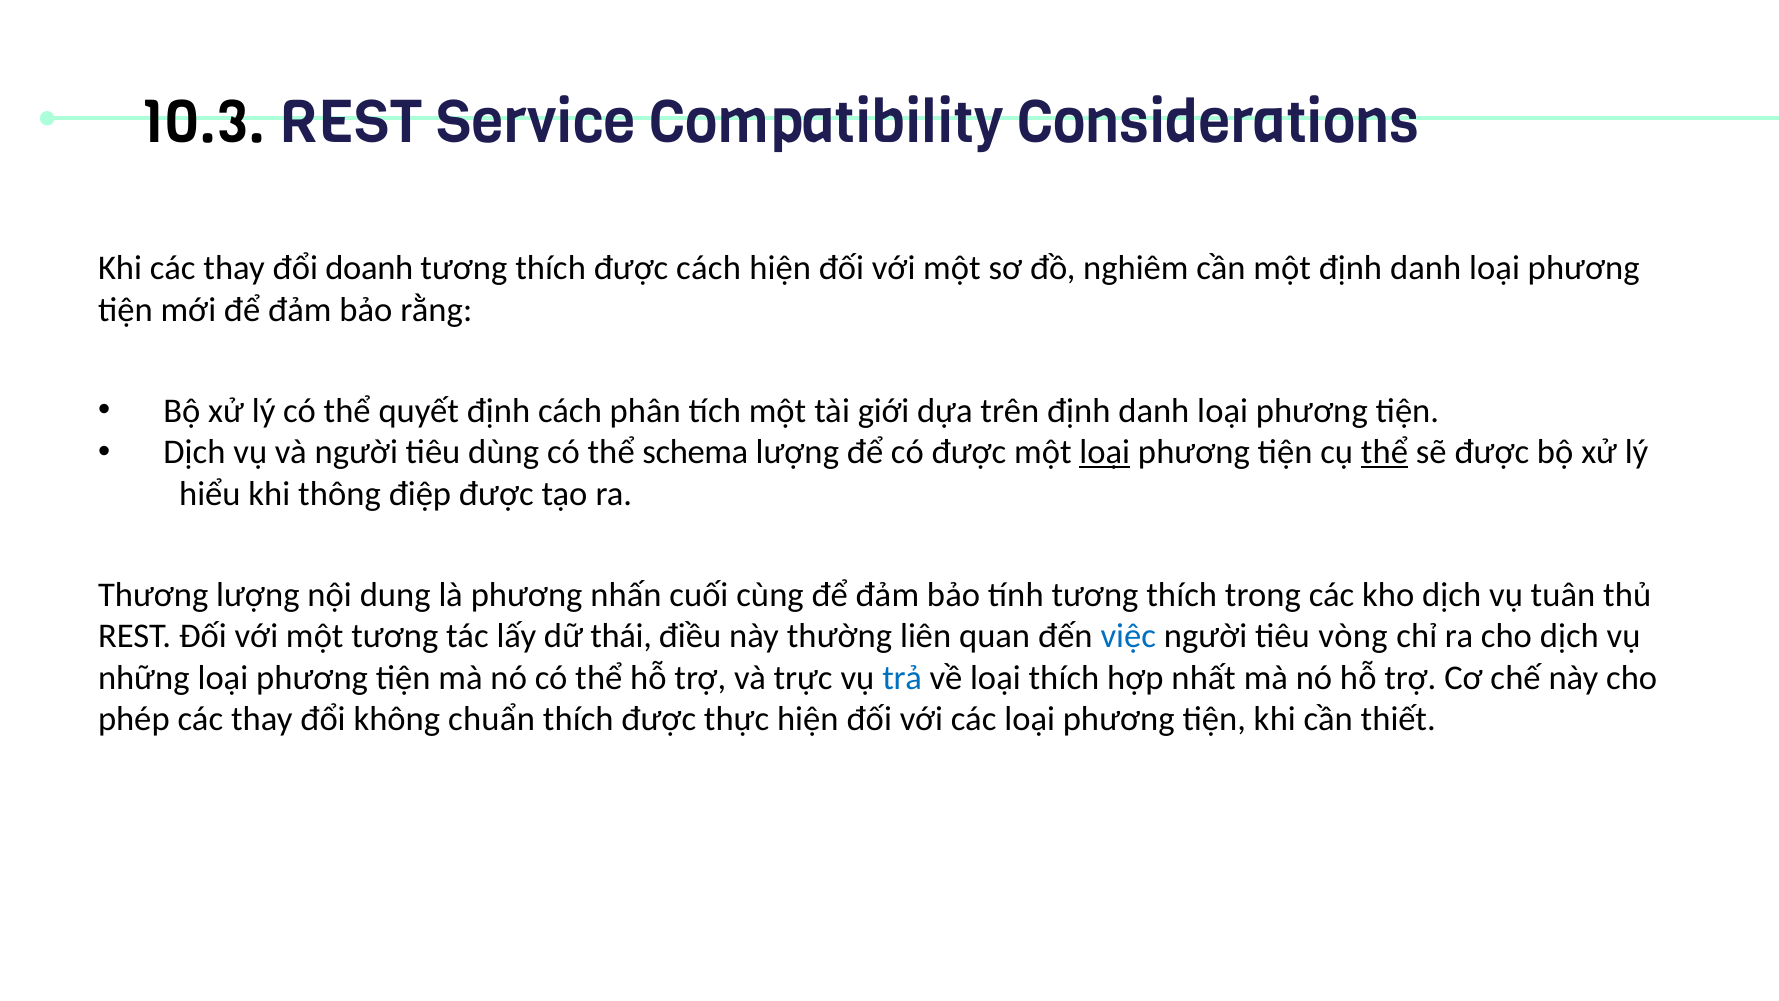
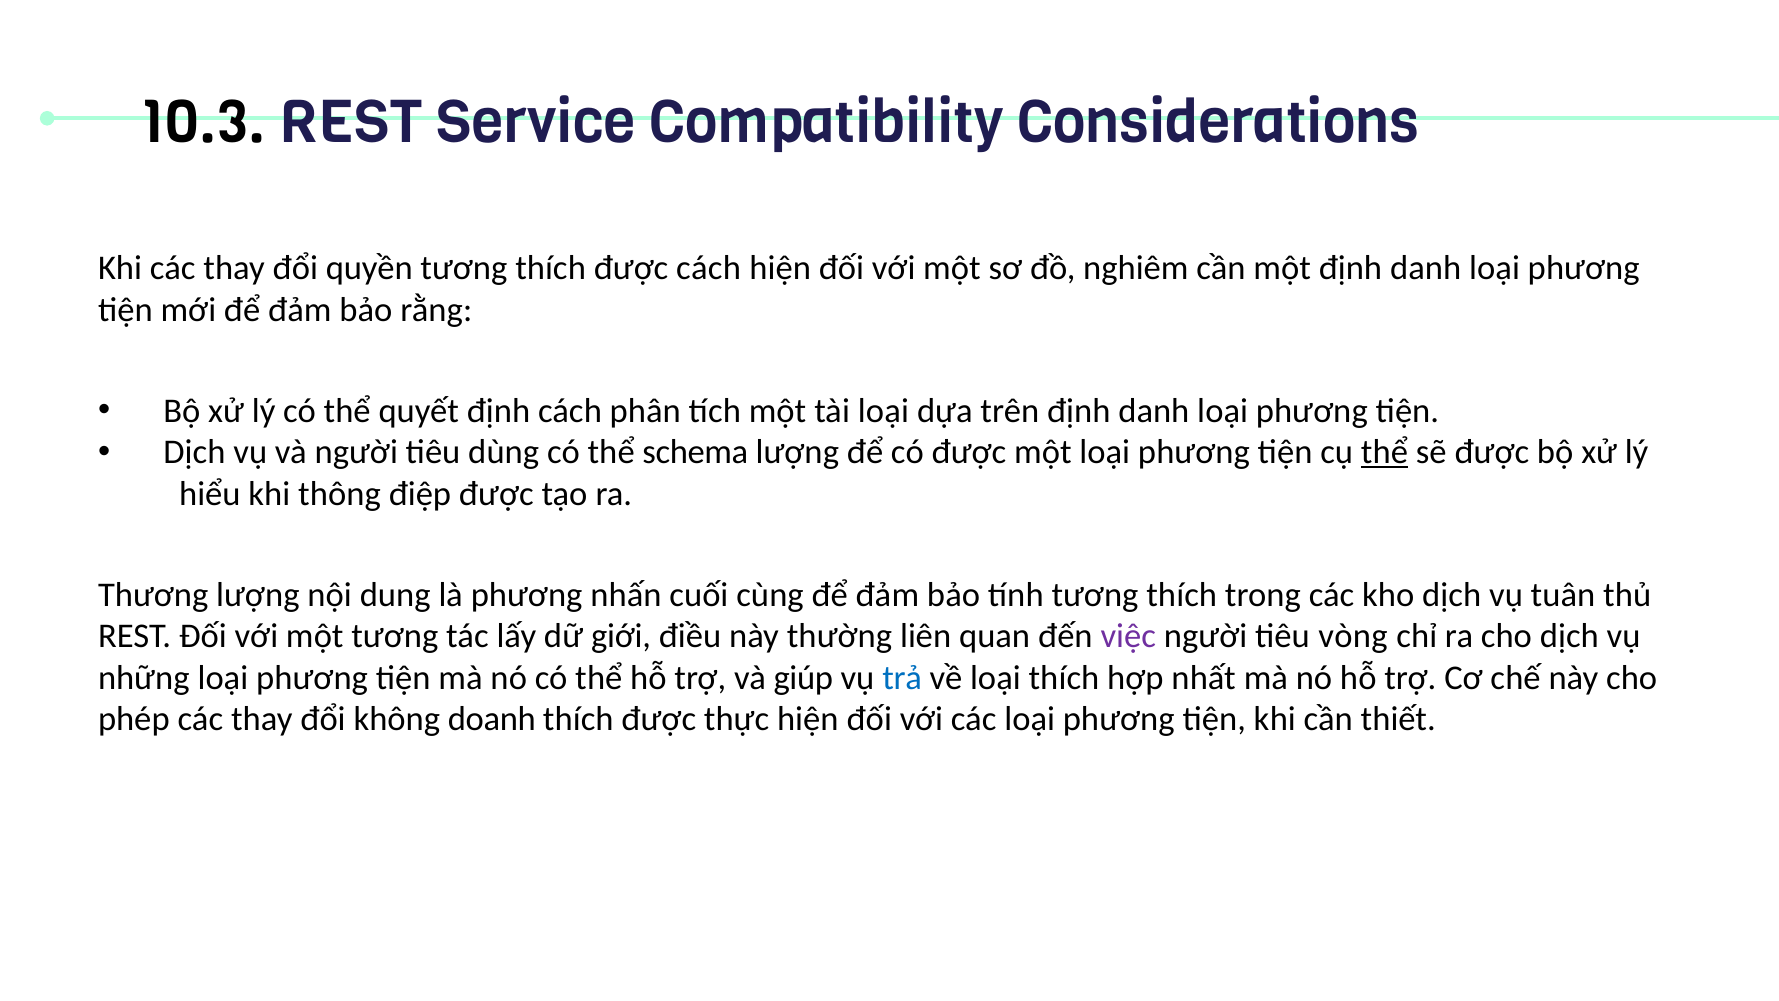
doanh: doanh -> quyền
tài giới: giới -> loại
loại at (1105, 452) underline: present -> none
thái: thái -> giới
việc colour: blue -> purple
trực: trực -> giúp
chuẩn: chuẩn -> doanh
